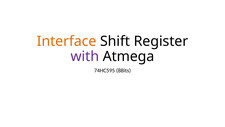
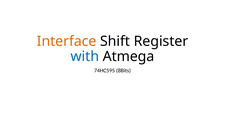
with colour: purple -> blue
